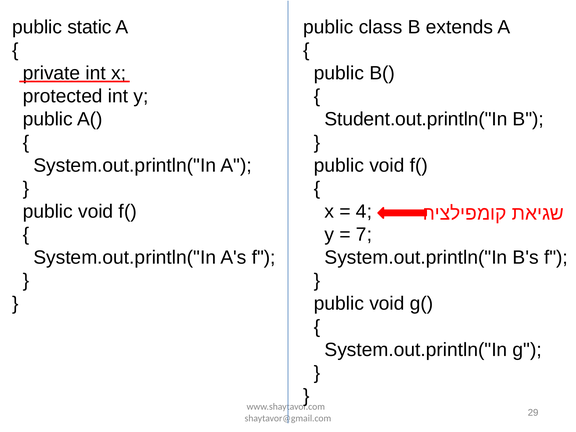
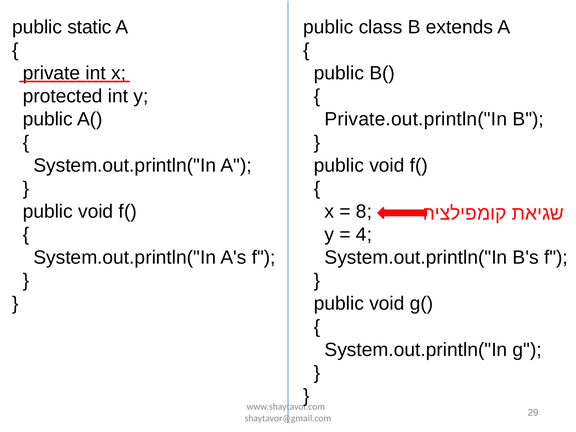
Student.out.println("In: Student.out.println("In -> Private.out.println("In
4: 4 -> 8
7: 7 -> 4
